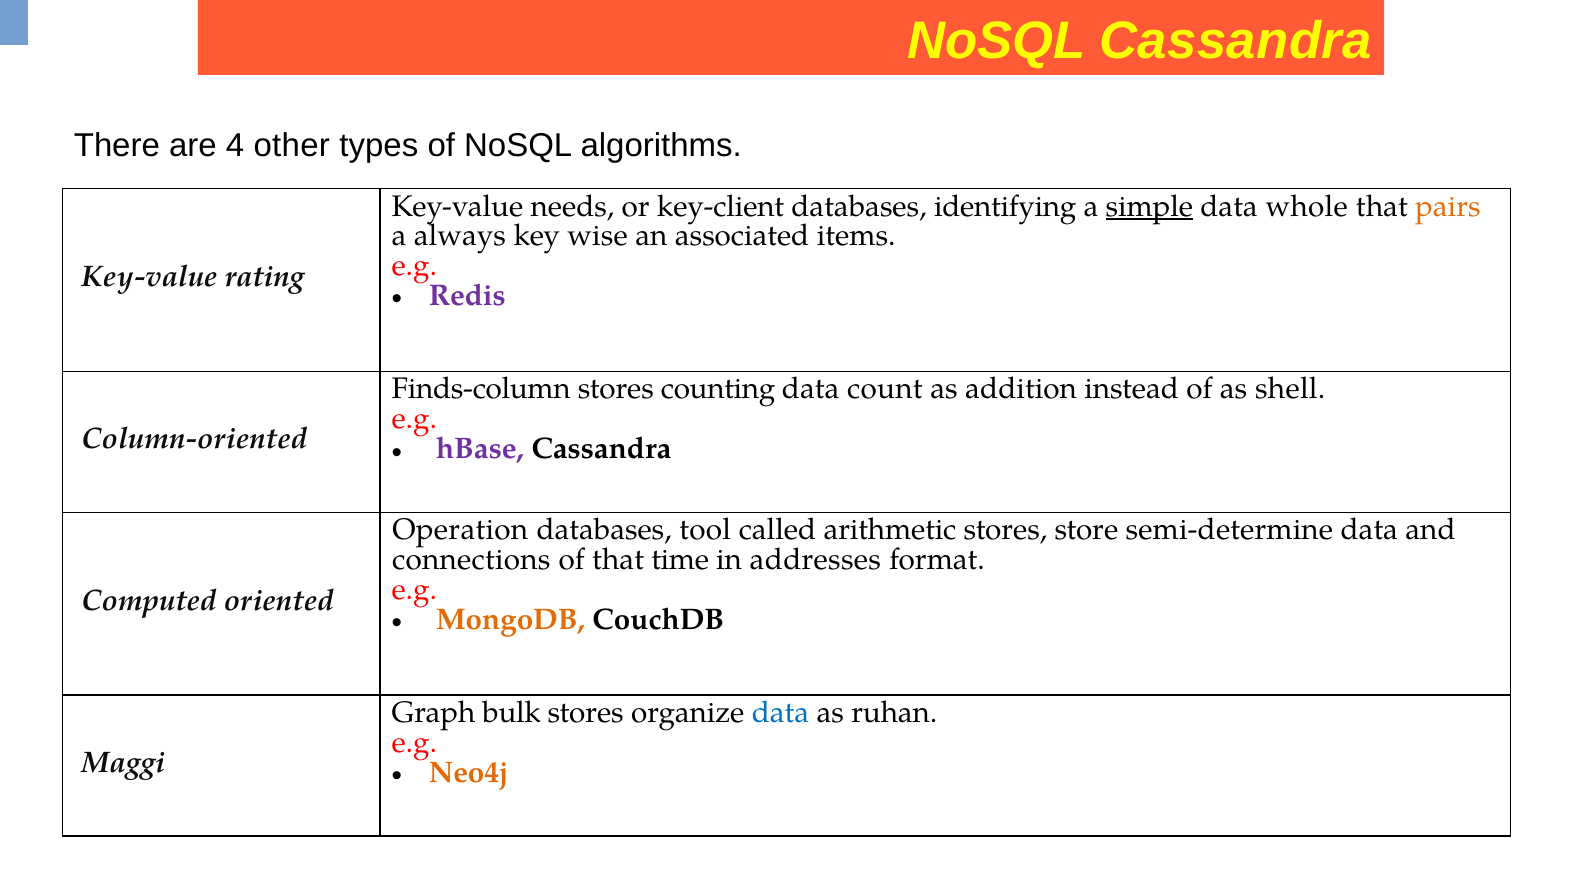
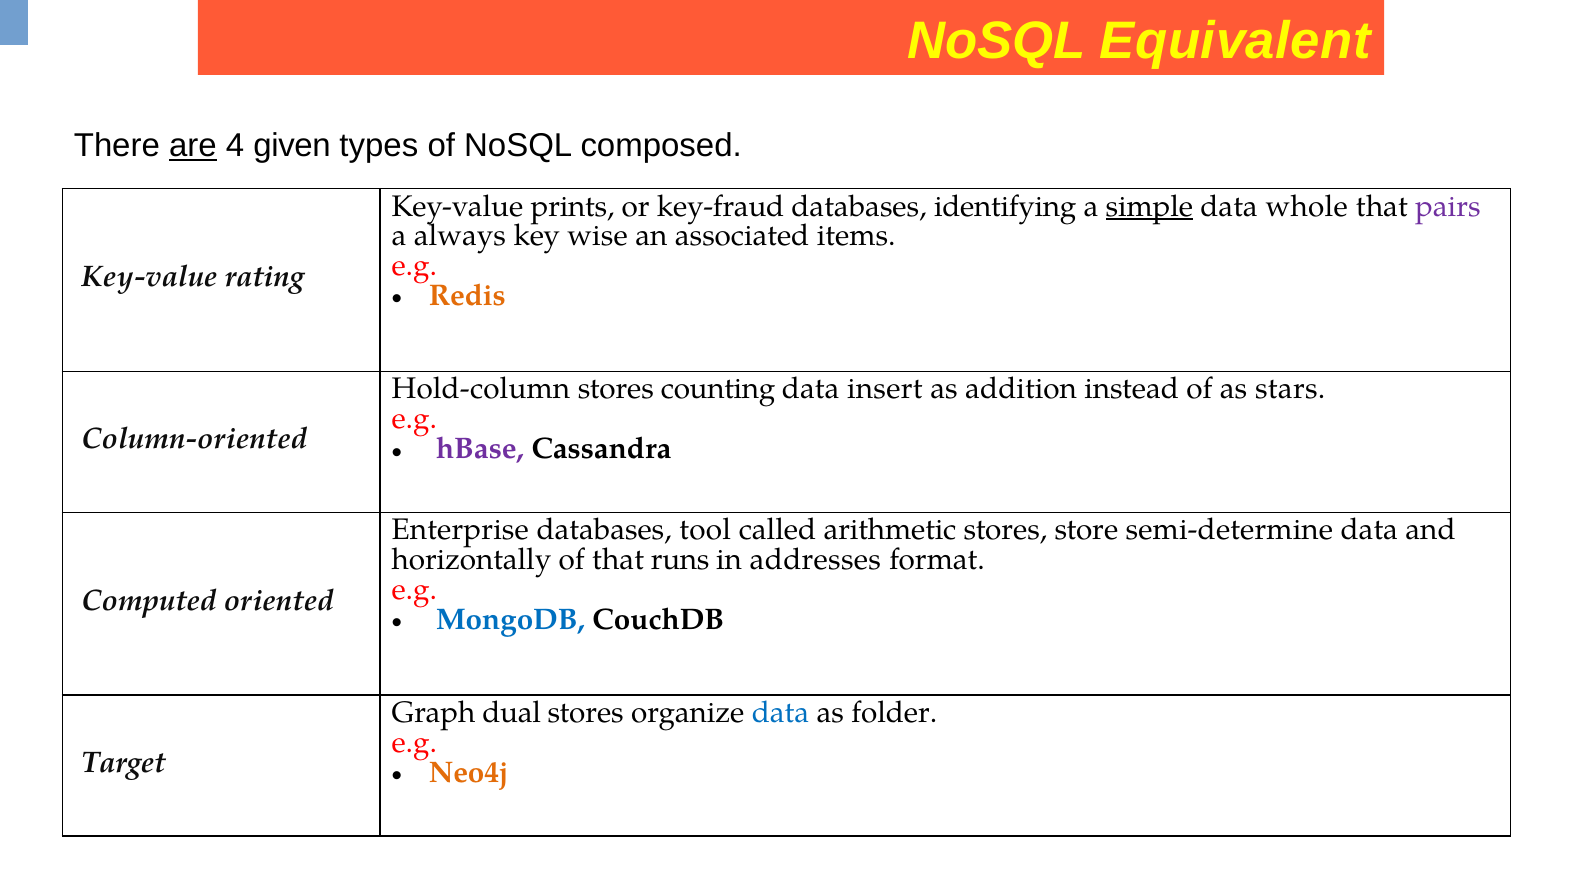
NoSQL Cassandra: Cassandra -> Equivalent
are underline: none -> present
other: other -> given
algorithms: algorithms -> composed
needs: needs -> prints
key-client: key-client -> key-fraud
pairs colour: orange -> purple
Redis colour: purple -> orange
Finds-column: Finds-column -> Hold-column
count: count -> insert
shell: shell -> stars
Operation: Operation -> Enterprise
connections: connections -> horizontally
time: time -> runs
MongoDB colour: orange -> blue
bulk: bulk -> dual
ruhan: ruhan -> folder
Maggi: Maggi -> Target
